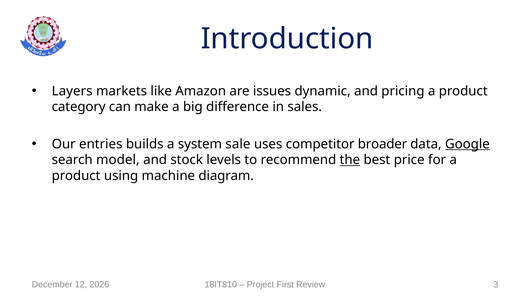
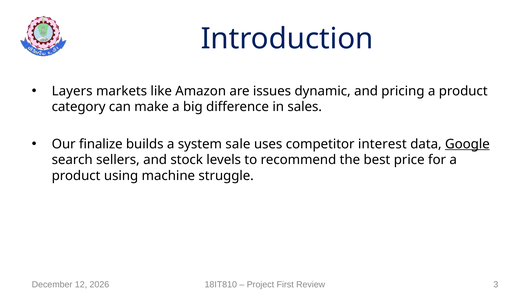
entries: entries -> finalize
broader: broader -> interest
model: model -> sellers
the underline: present -> none
diagram: diagram -> struggle
